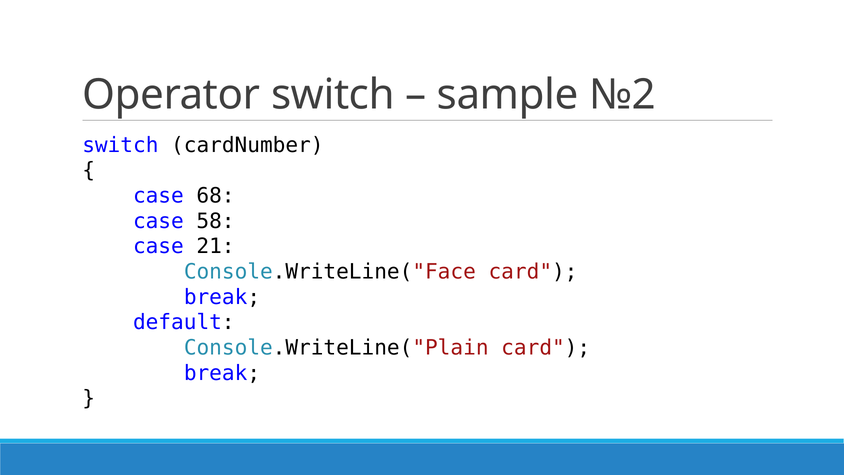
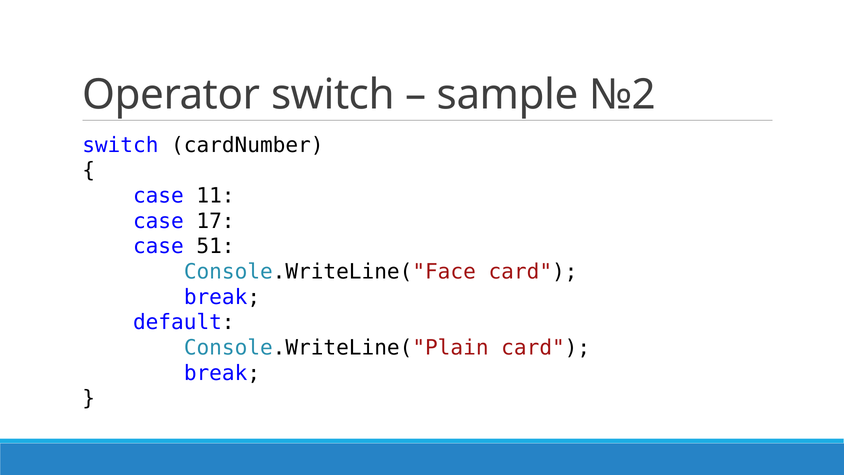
68: 68 -> 11
58: 58 -> 17
21: 21 -> 51
